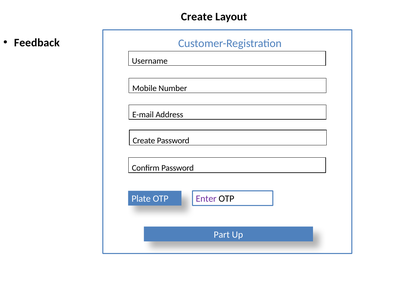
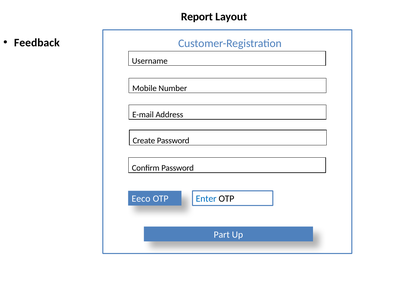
Create at (197, 17): Create -> Report
Plate: Plate -> Eeco
Enter colour: purple -> blue
